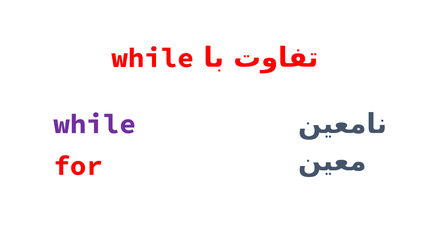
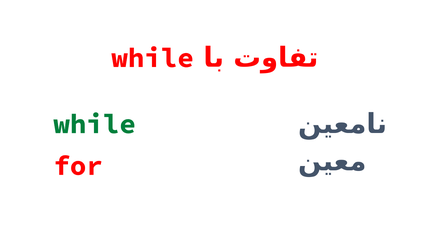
while at (95, 124) colour: purple -> green
